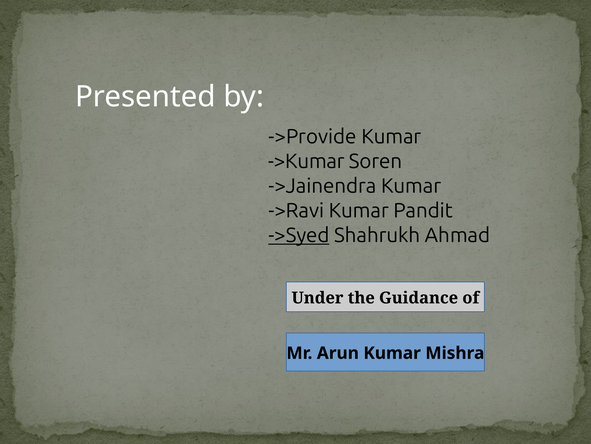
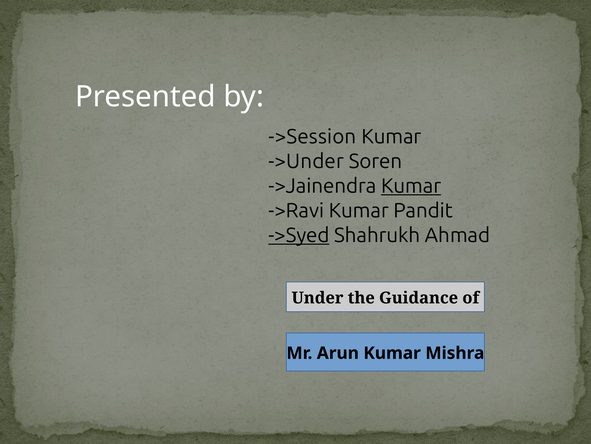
->Provide: ->Provide -> ->Session
->Kumar: ->Kumar -> ->Under
Kumar at (411, 186) underline: none -> present
